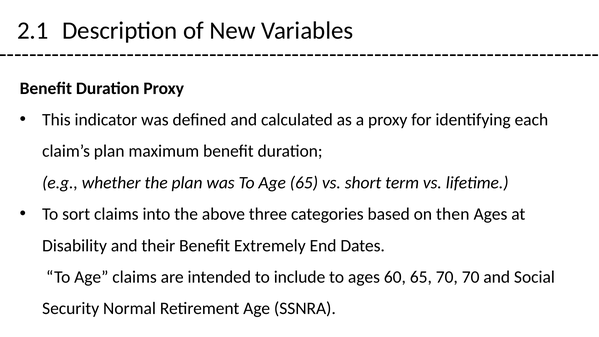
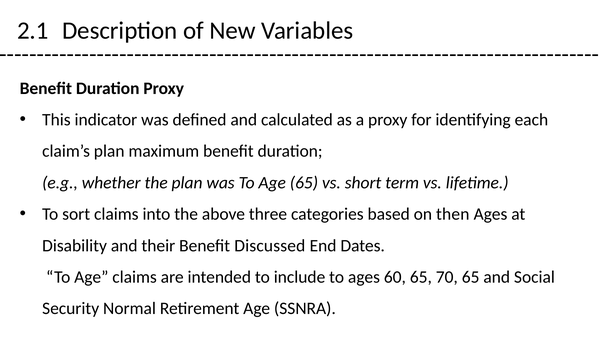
Extremely: Extremely -> Discussed
70 70: 70 -> 65
